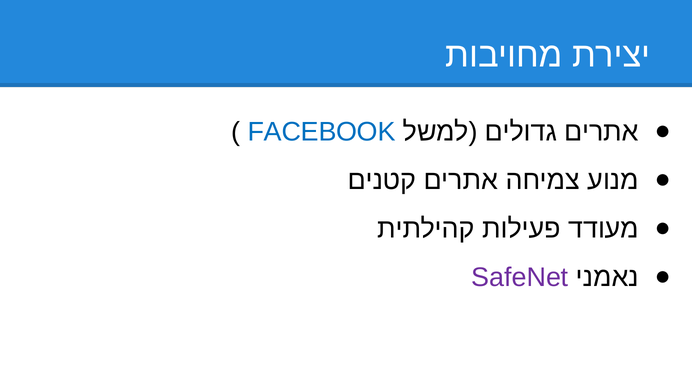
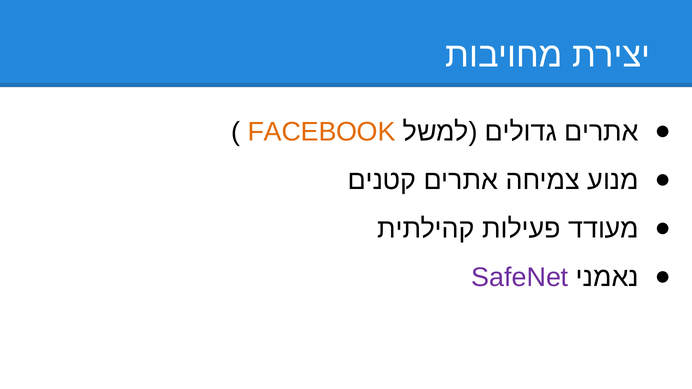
FACEBOOK colour: blue -> orange
